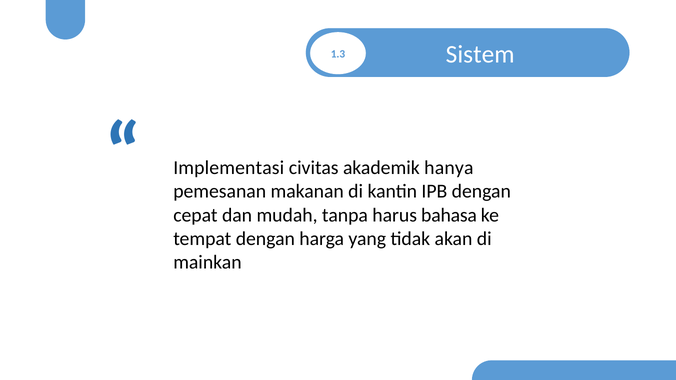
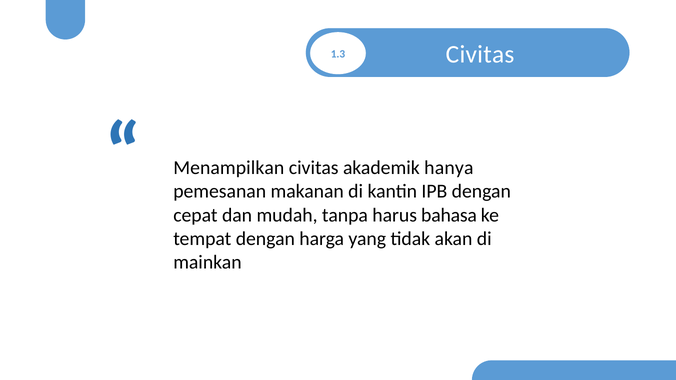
Sistem at (480, 54): Sistem -> Civitas
Implementasi: Implementasi -> Menampilkan
